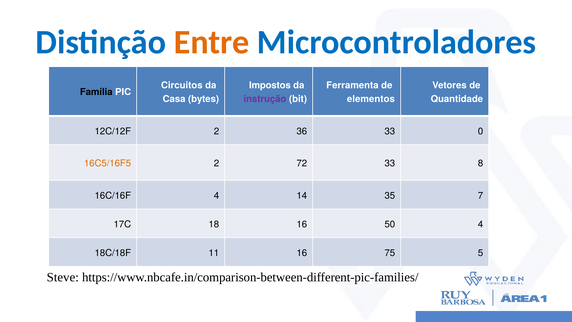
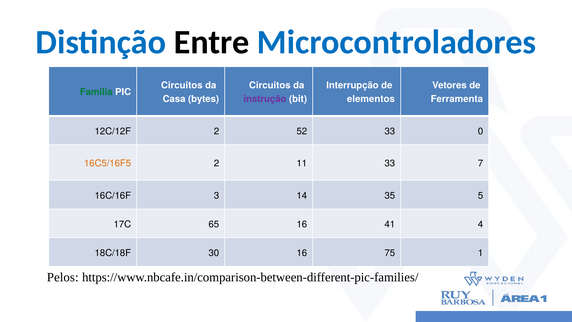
Entre colour: orange -> black
Impostos at (270, 85): Impostos -> Circuitos
Ferramenta: Ferramenta -> Interrupção
Família colour: black -> green
Quantidade: Quantidade -> Ferramenta
36: 36 -> 52
72: 72 -> 11
8: 8 -> 7
16C/16F 4: 4 -> 3
7: 7 -> 5
18: 18 -> 65
50: 50 -> 41
11: 11 -> 30
5: 5 -> 1
Steve: Steve -> Pelos
